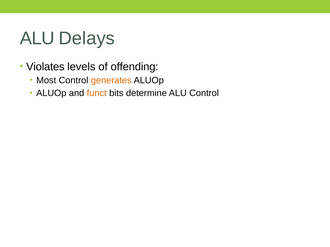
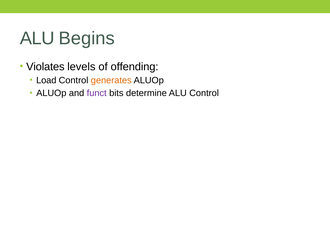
Delays: Delays -> Begins
Most: Most -> Load
funct colour: orange -> purple
